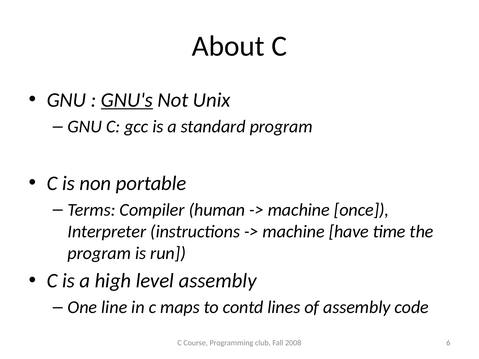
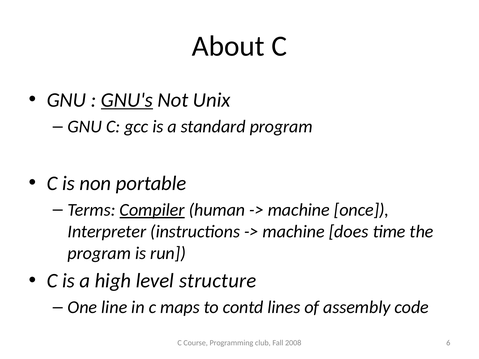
Compiler underline: none -> present
have: have -> does
level assembly: assembly -> structure
